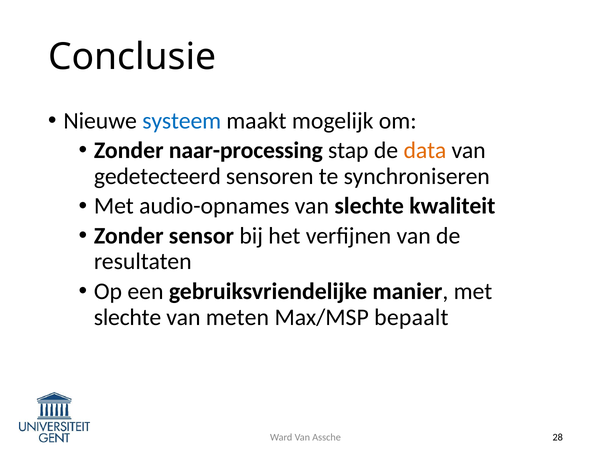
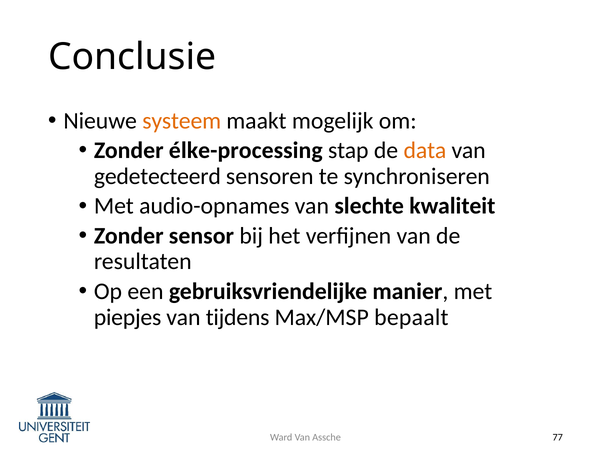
systeem colour: blue -> orange
naar-processing: naar-processing -> élke-processing
slechte at (128, 317): slechte -> piepjes
meten: meten -> tijdens
28: 28 -> 77
